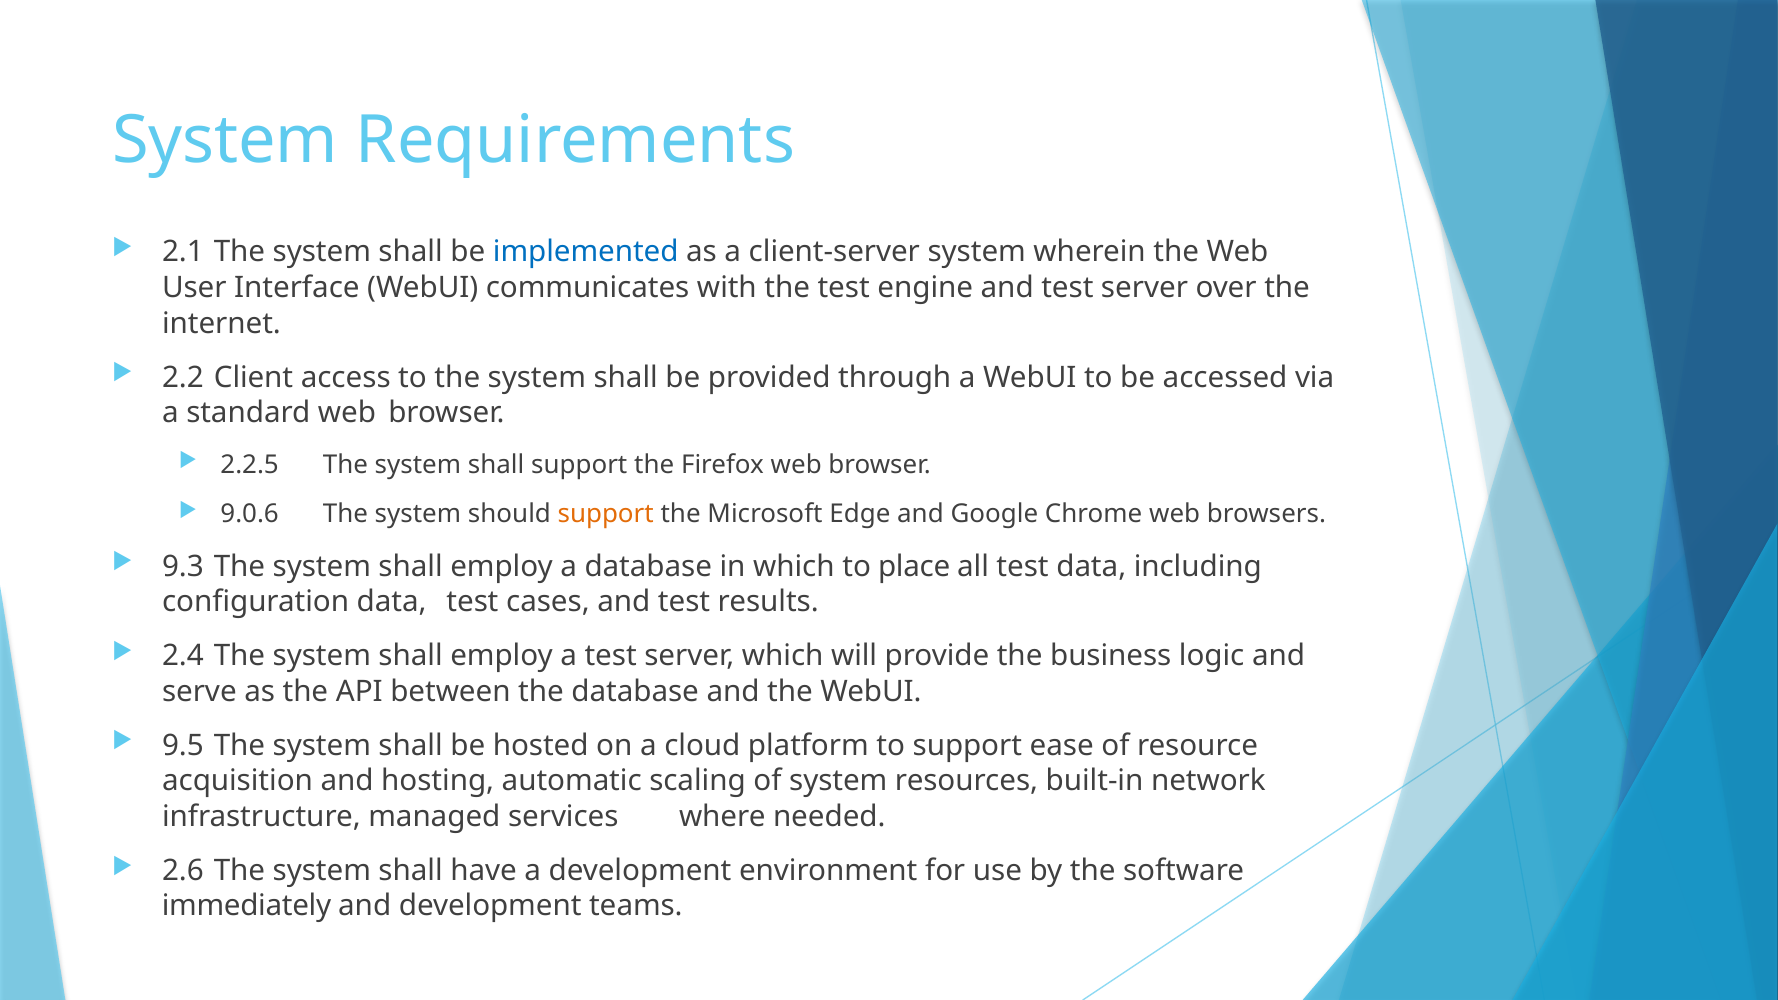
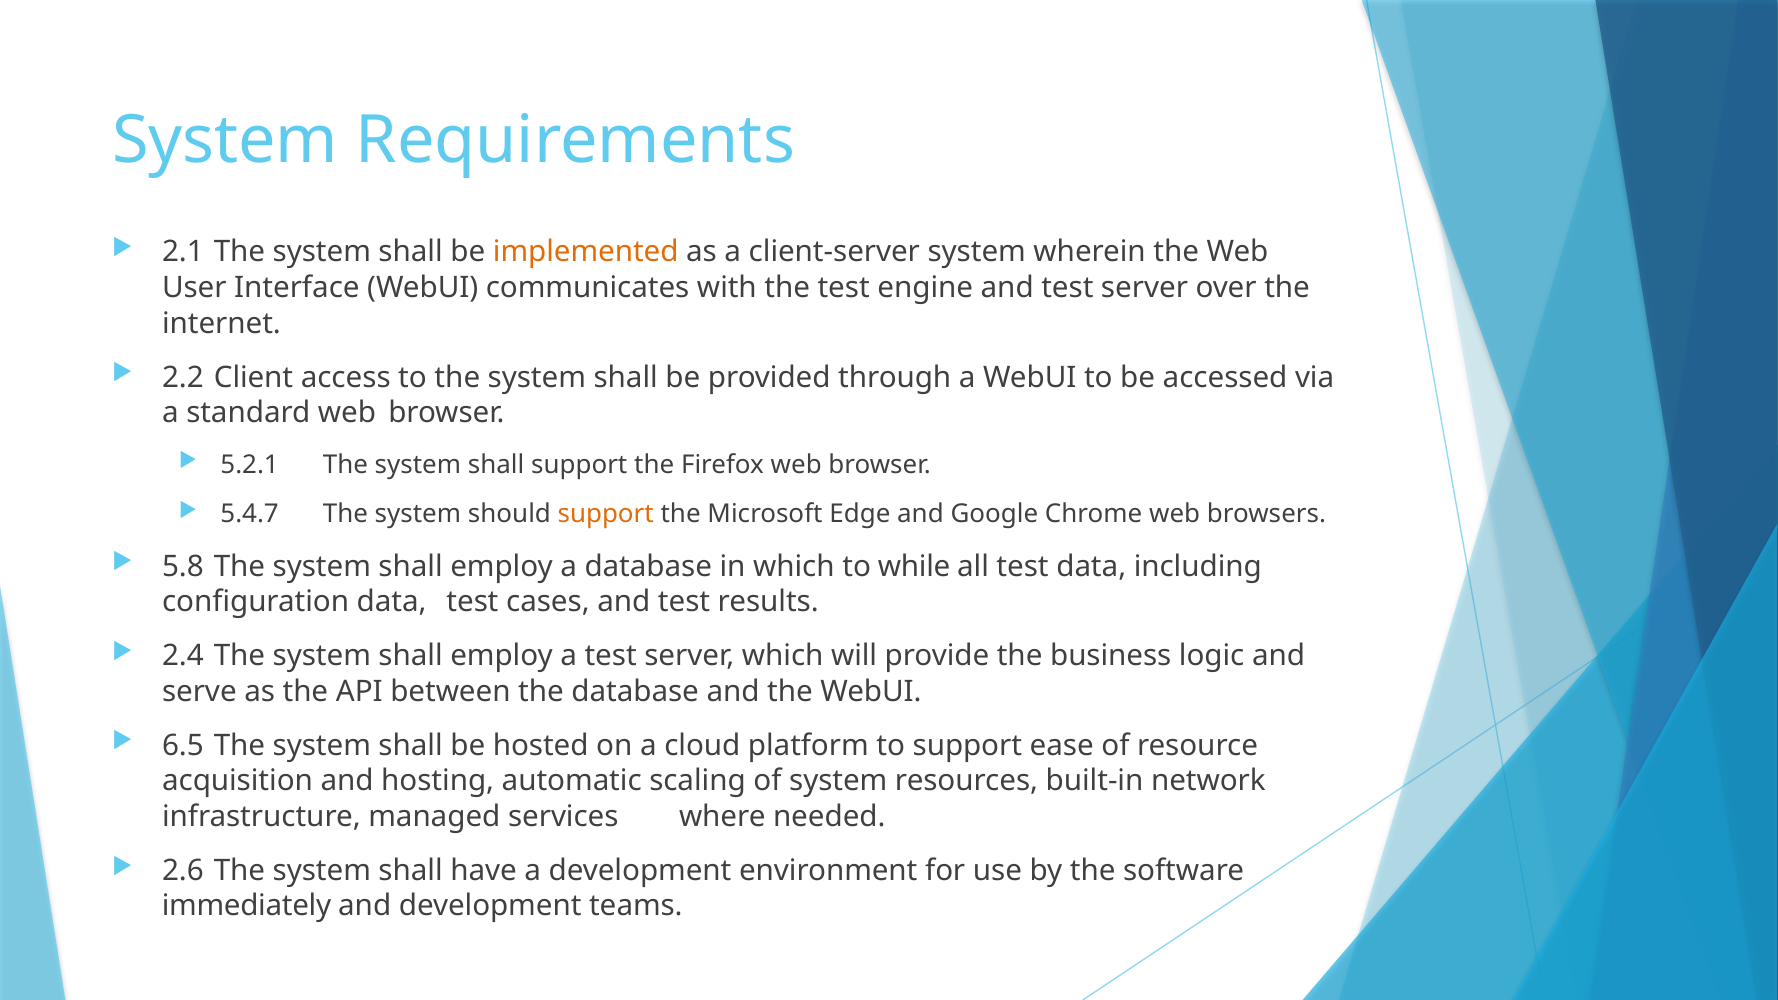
implemented colour: blue -> orange
2.2.5: 2.2.5 -> 5.2.1
9.0.6: 9.0.6 -> 5.4.7
9.3: 9.3 -> 5.8
place: place -> while
9.5: 9.5 -> 6.5
